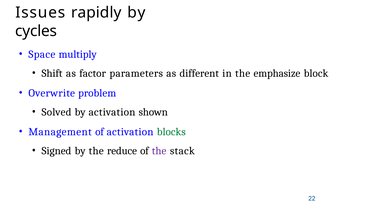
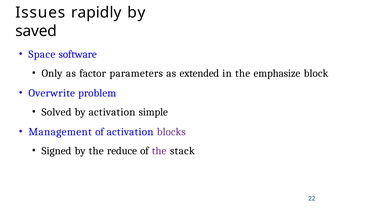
cycles: cycles -> saved
multiply: multiply -> software
Shift: Shift -> Only
different: different -> extended
shown: shown -> simple
blocks colour: green -> purple
